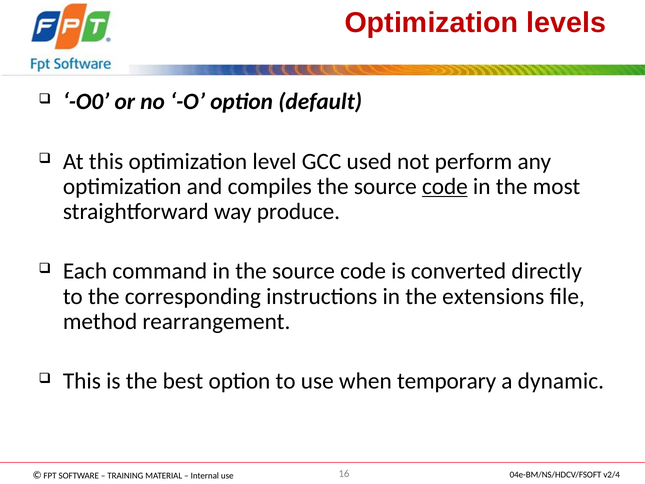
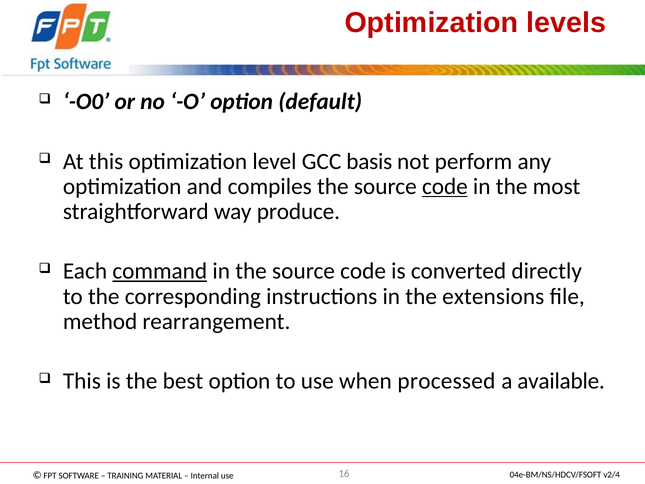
used: used -> basis
command underline: none -> present
temporary: temporary -> processed
dynamic: dynamic -> available
